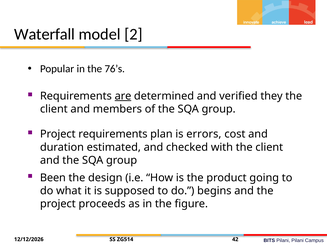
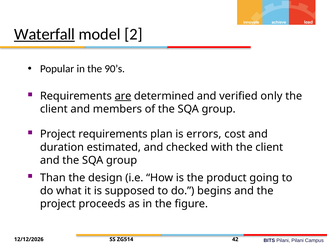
Waterfall underline: none -> present
76’s: 76’s -> 90’s
they: they -> only
Been: Been -> Than
